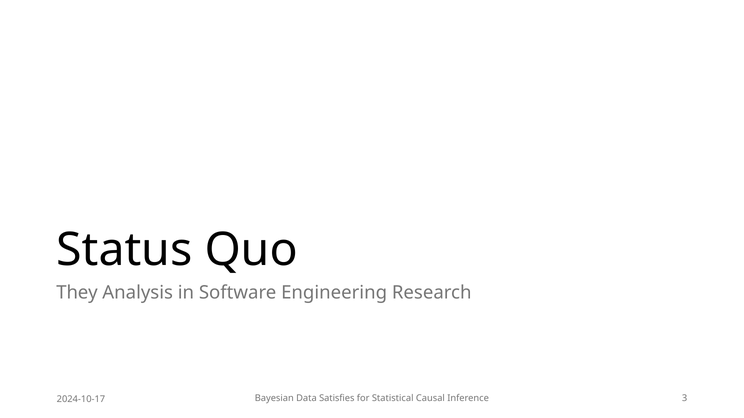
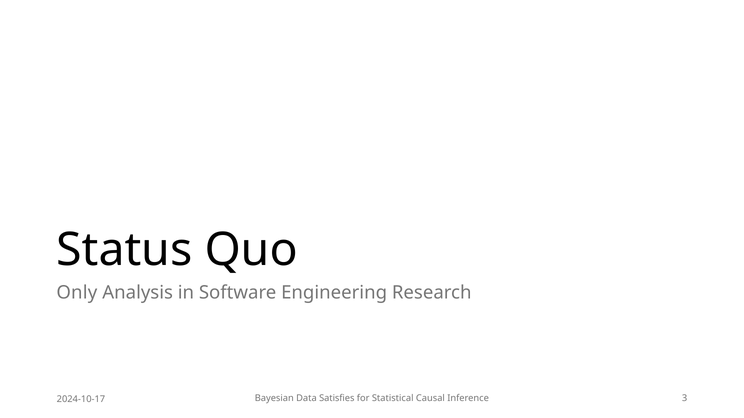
They: They -> Only
